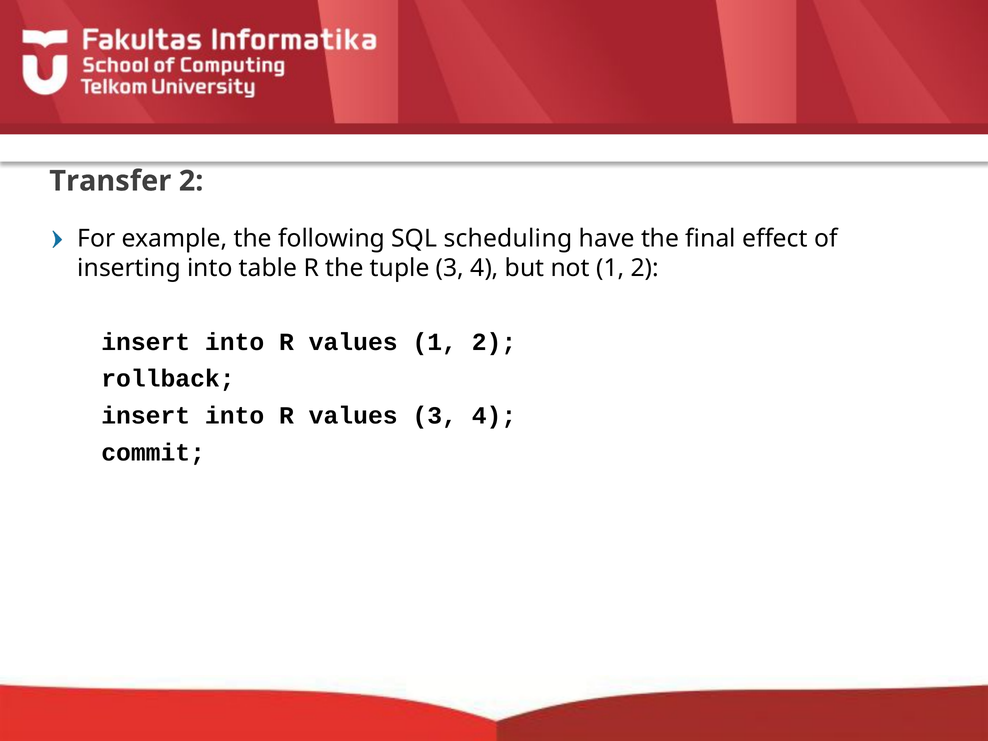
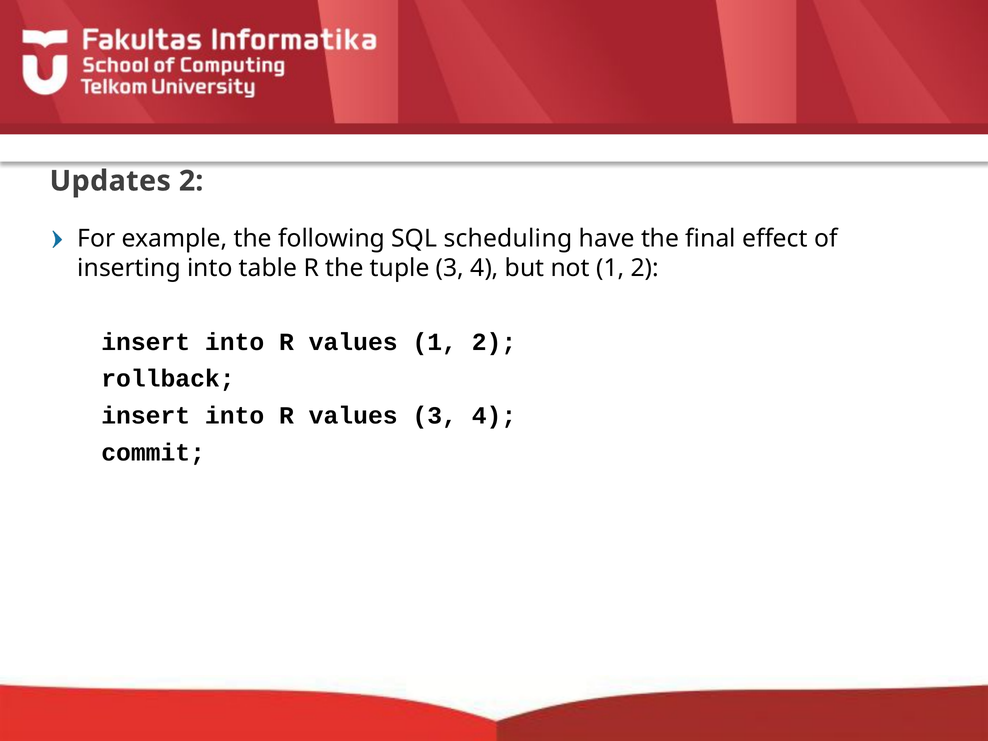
Transfer: Transfer -> Updates
